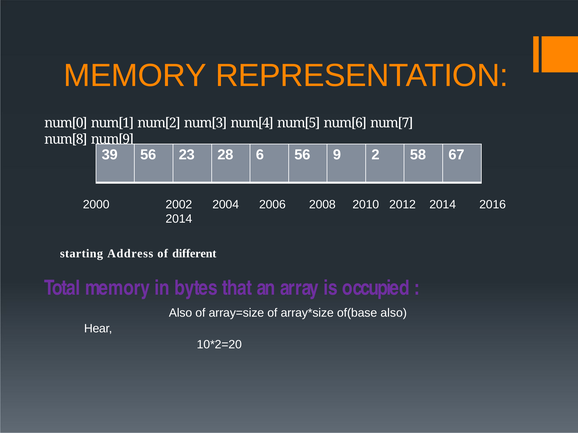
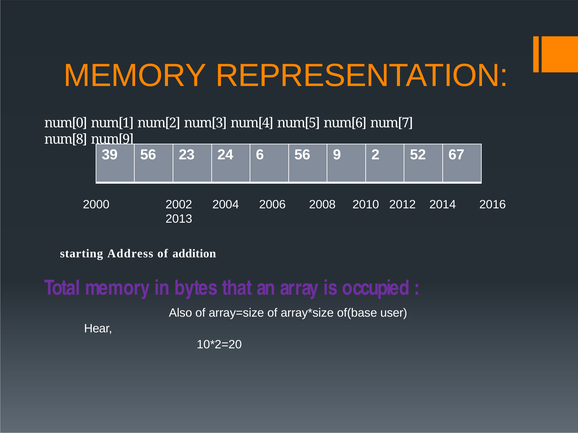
28: 28 -> 24
58: 58 -> 52
2014 at (179, 219): 2014 -> 2013
different: different -> addition
of(base also: also -> user
